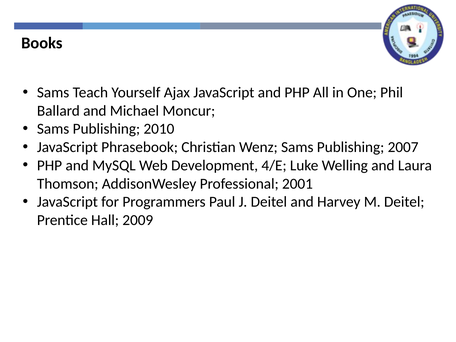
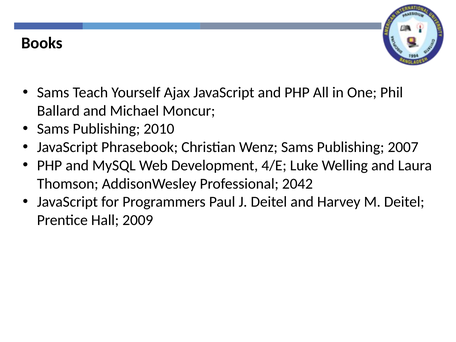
2001: 2001 -> 2042
